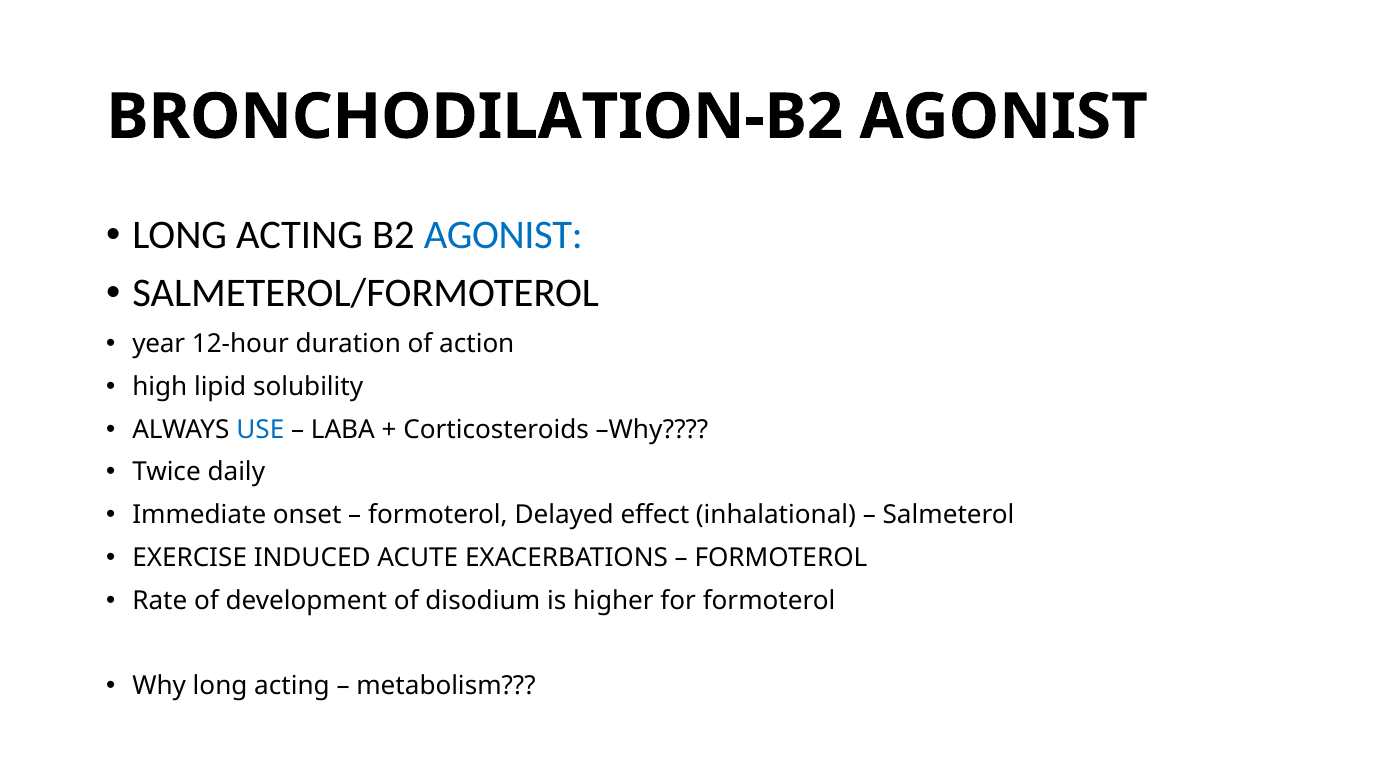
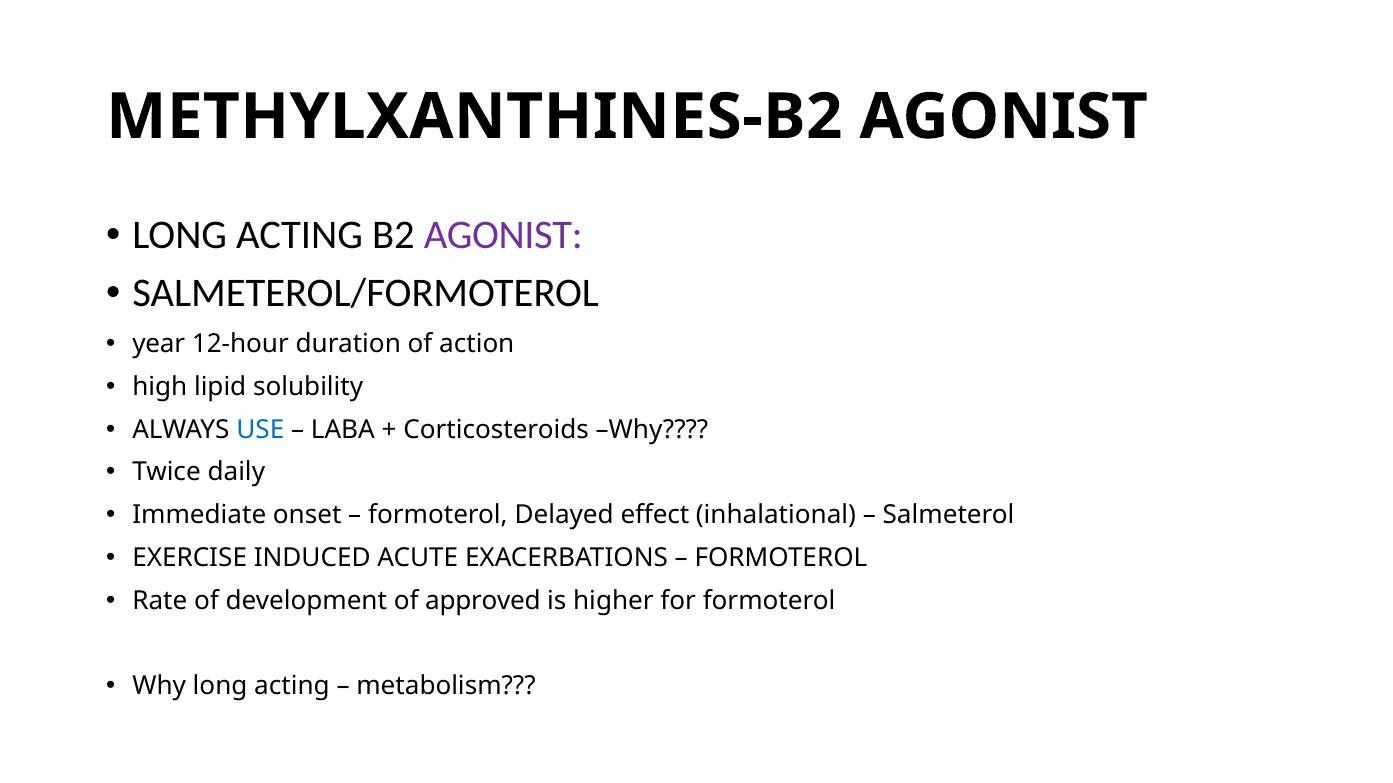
BRONCHODILATION-B2: BRONCHODILATION-B2 -> METHYLXANTHINES-B2
AGONIST at (503, 235) colour: blue -> purple
disodium: disodium -> approved
